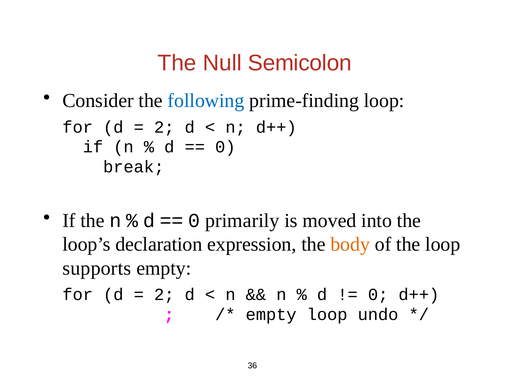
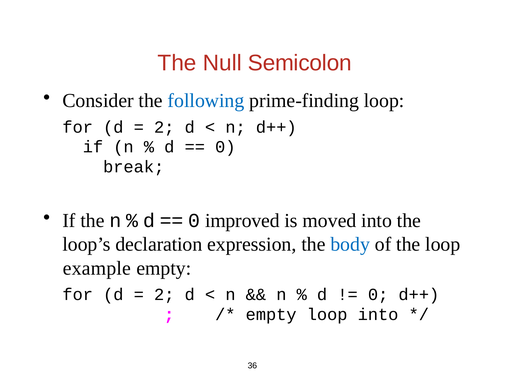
primarily: primarily -> improved
body colour: orange -> blue
supports: supports -> example
loop undo: undo -> into
